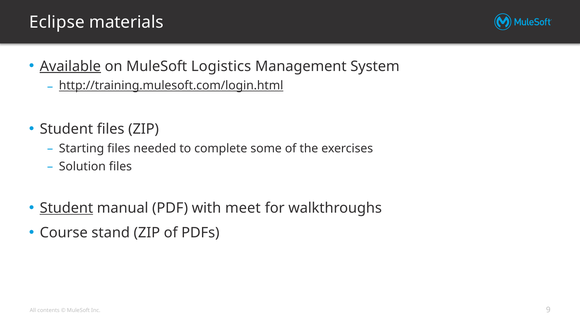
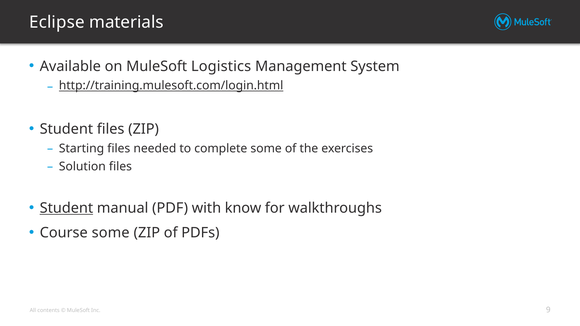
Available underline: present -> none
meet: meet -> know
Course stand: stand -> some
